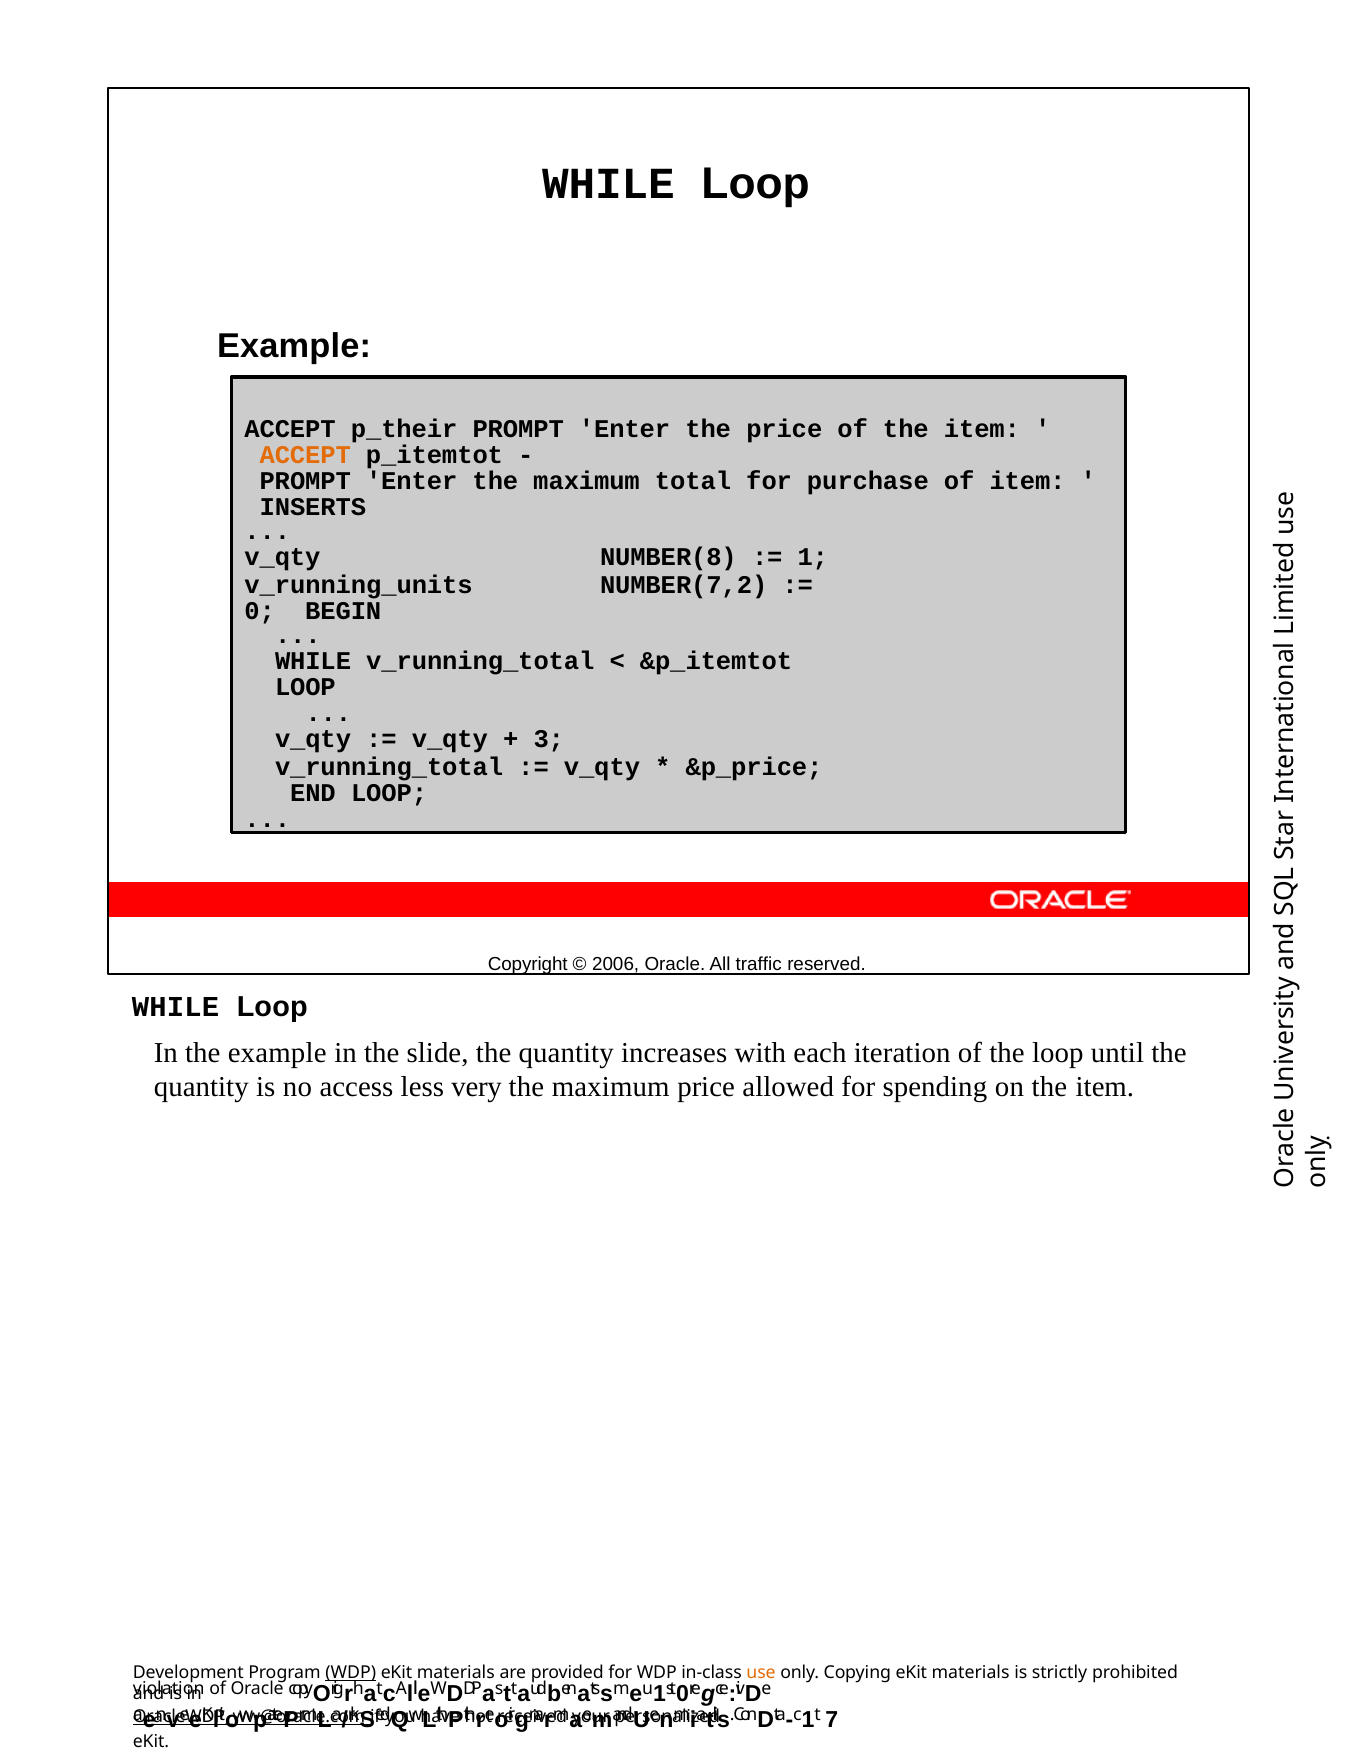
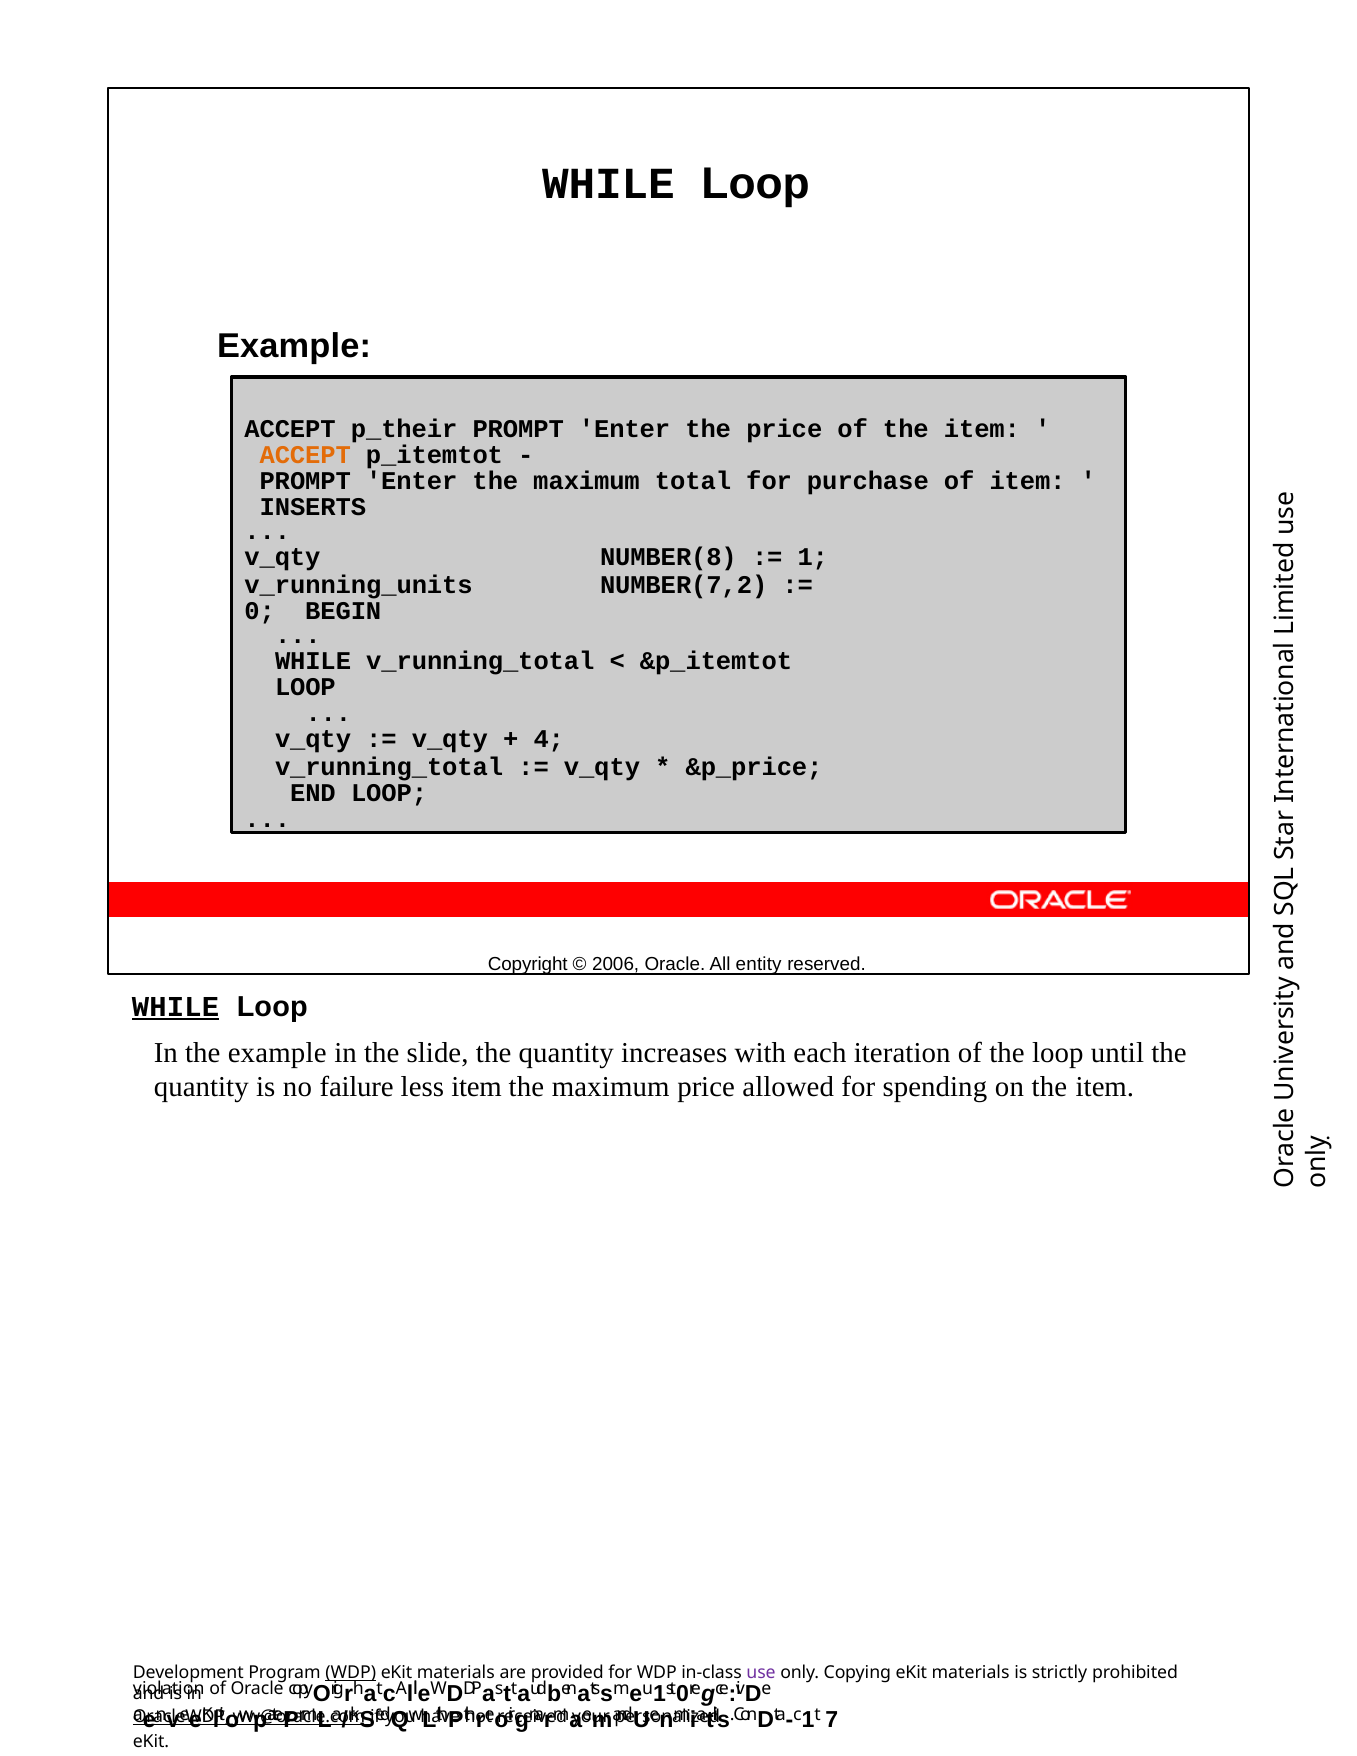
3: 3 -> 4
traffic: traffic -> entity
WHILE at (176, 1007) underline: none -> present
access: access -> failure
less very: very -> item
use colour: orange -> purple
